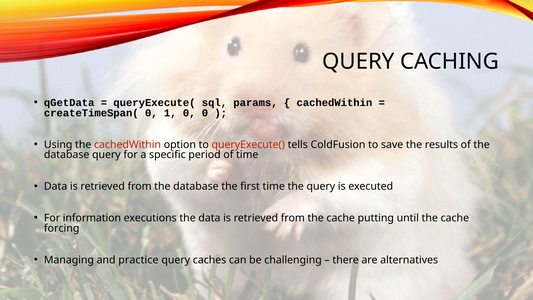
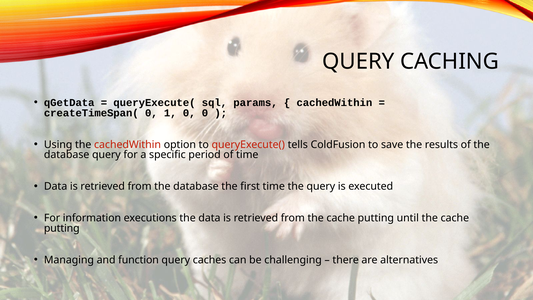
forcing at (62, 228): forcing -> putting
practice: practice -> function
